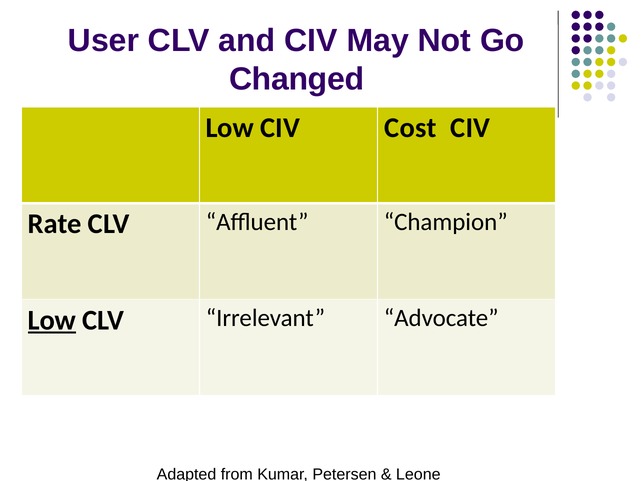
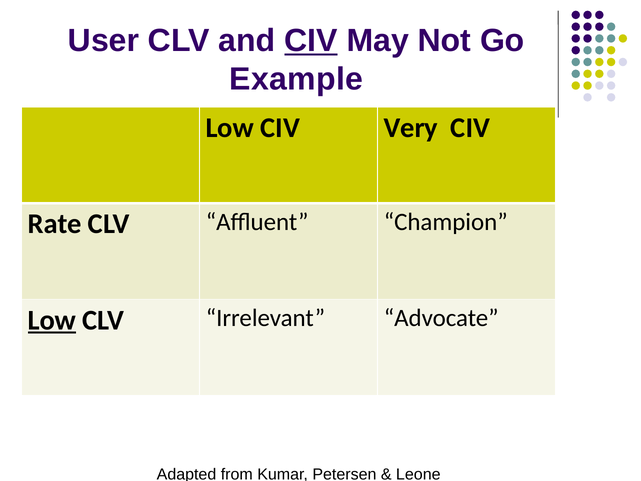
CIV at (311, 41) underline: none -> present
Changed: Changed -> Example
Cost: Cost -> Very
